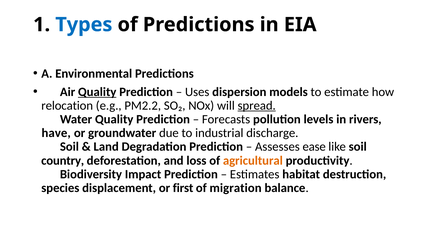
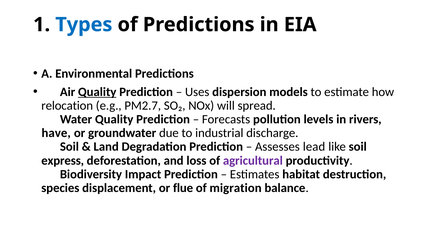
PM2.2: PM2.2 -> PM2.7
spread underline: present -> none
ease: ease -> lead
country: country -> express
agricultural colour: orange -> purple
first: first -> flue
